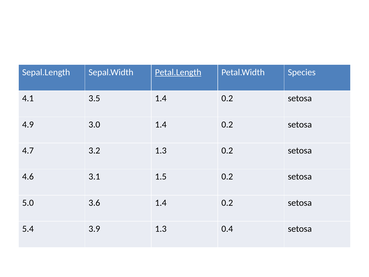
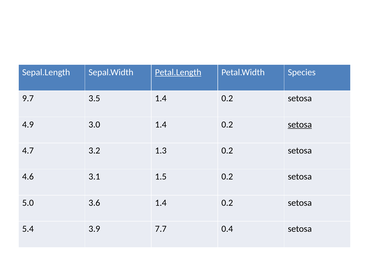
4.1: 4.1 -> 9.7
setosa at (300, 124) underline: none -> present
3.9 1.3: 1.3 -> 7.7
